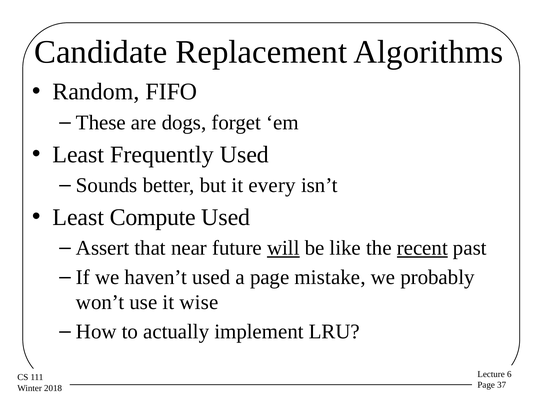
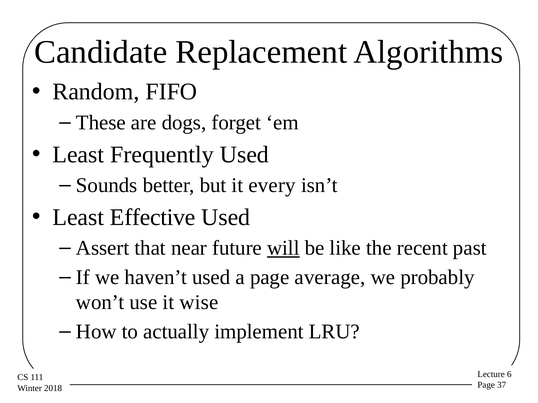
Compute: Compute -> Effective
recent underline: present -> none
mistake: mistake -> average
